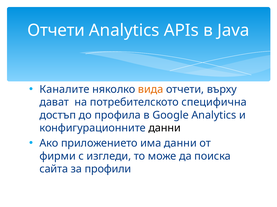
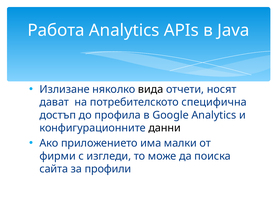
Отчети at (56, 30): Отчети -> Работа
Каналите: Каналите -> Излизане
вида colour: orange -> black
върху: върху -> носят
има данни: данни -> малки
